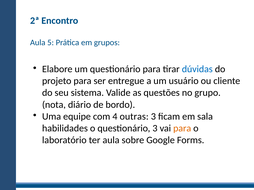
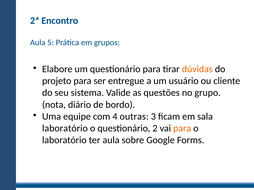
dúvidas colour: blue -> orange
habilidades at (65, 129): habilidades -> laboratório
questionário 3: 3 -> 2
